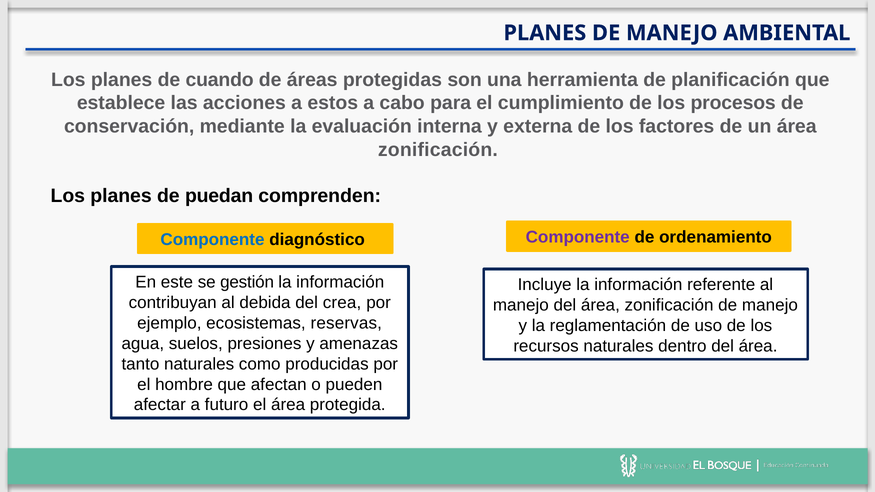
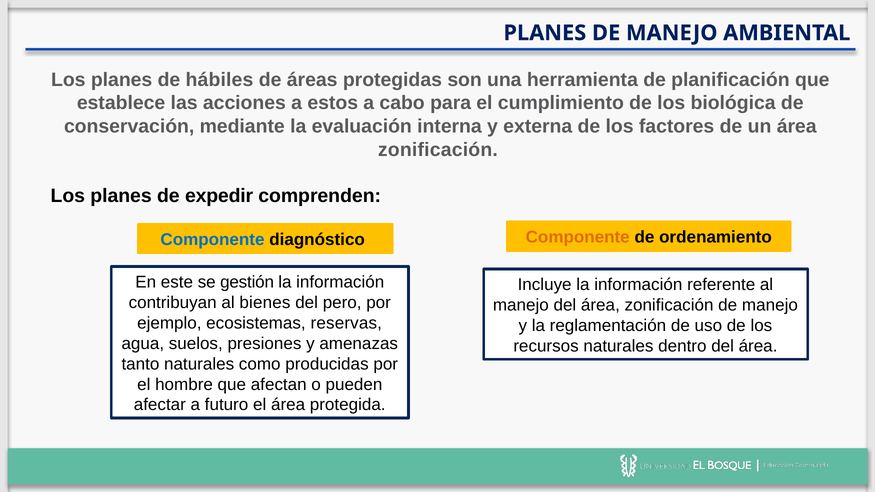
cuando: cuando -> hábiles
procesos: procesos -> biológica
puedan: puedan -> expedir
Componente at (578, 237) colour: purple -> orange
debida: debida -> bienes
crea: crea -> pero
